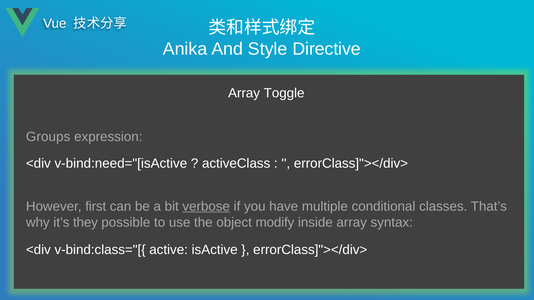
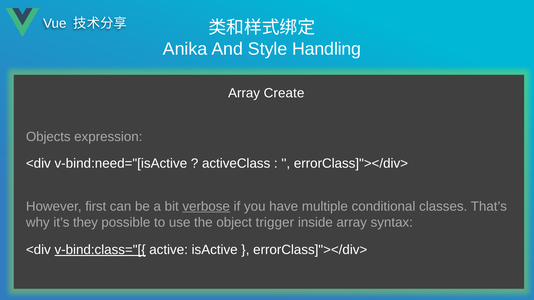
Directive: Directive -> Handling
Toggle: Toggle -> Create
Groups: Groups -> Objects
modify: modify -> trigger
v-bind:class="[{ underline: none -> present
